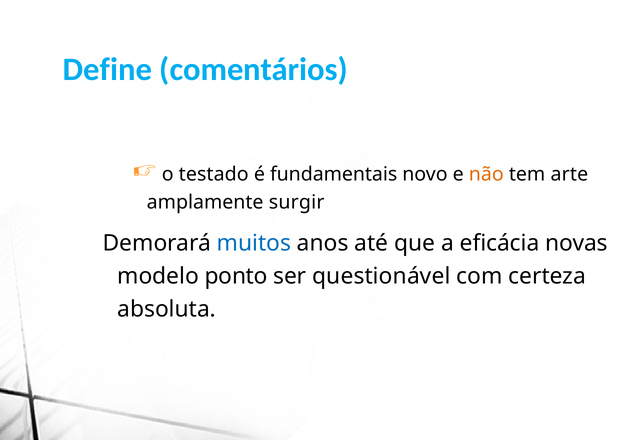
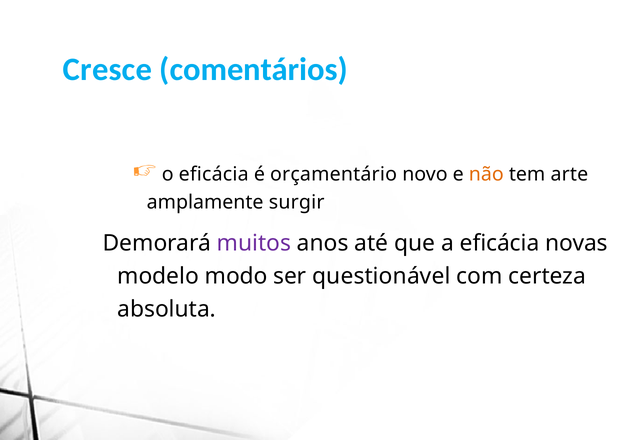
Define: Define -> Cresce
o testado: testado -> eficácia
fundamentais: fundamentais -> orçamentário
muitos colour: blue -> purple
ponto: ponto -> modo
